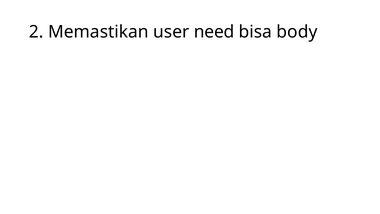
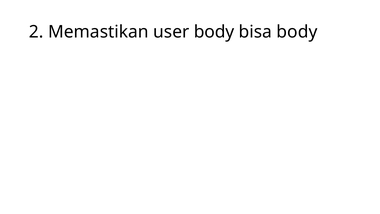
user need: need -> body
